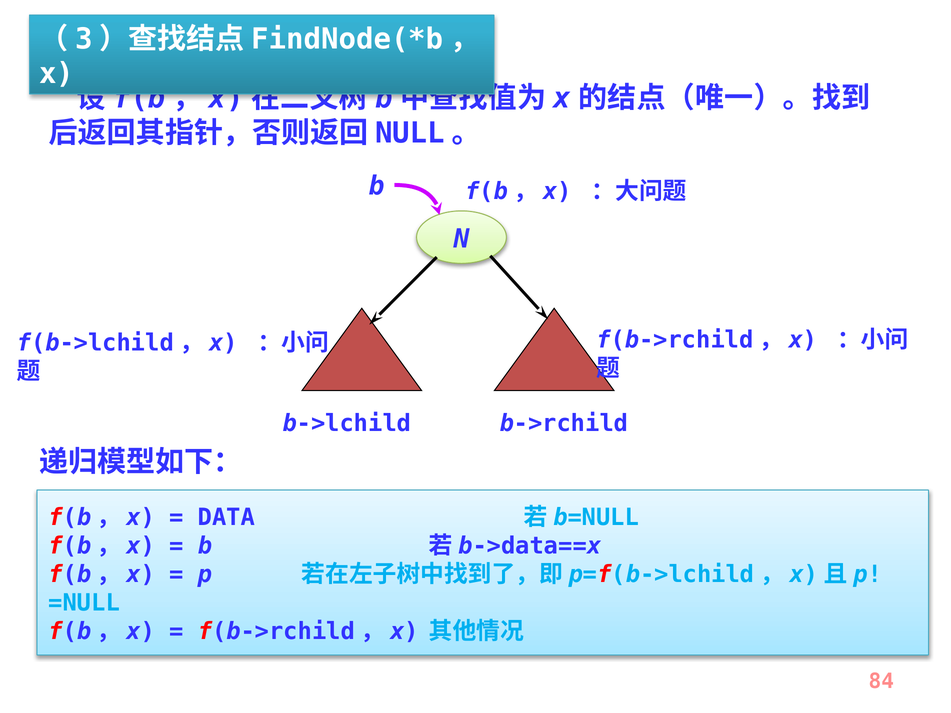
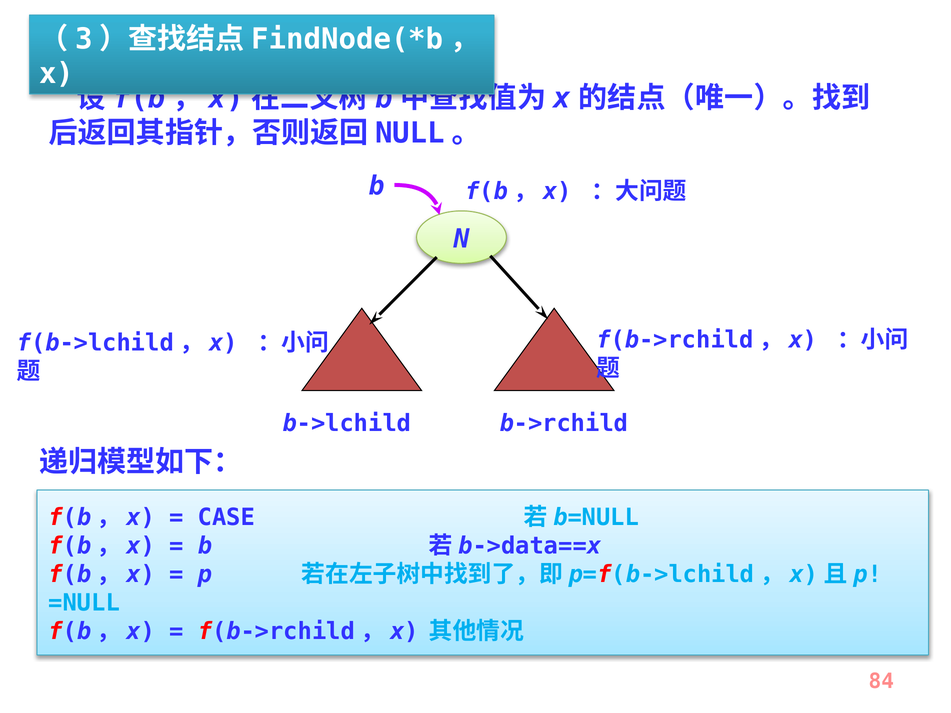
DATA: DATA -> CASE
